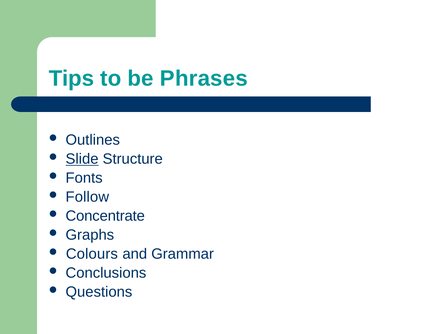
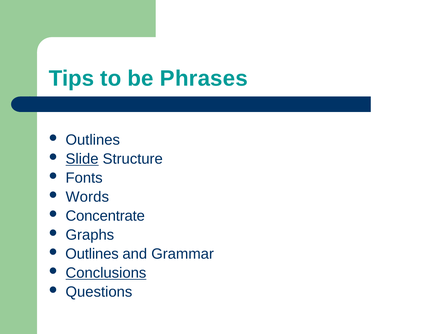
Follow: Follow -> Words
Colours at (92, 254): Colours -> Outlines
Conclusions underline: none -> present
